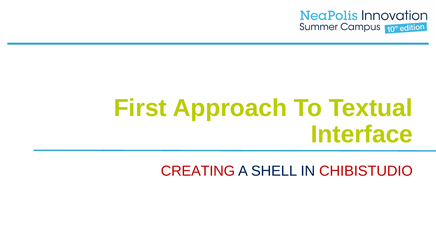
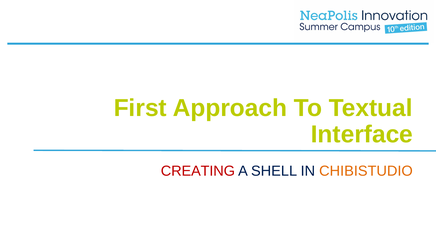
CHIBISTUDIO colour: red -> orange
